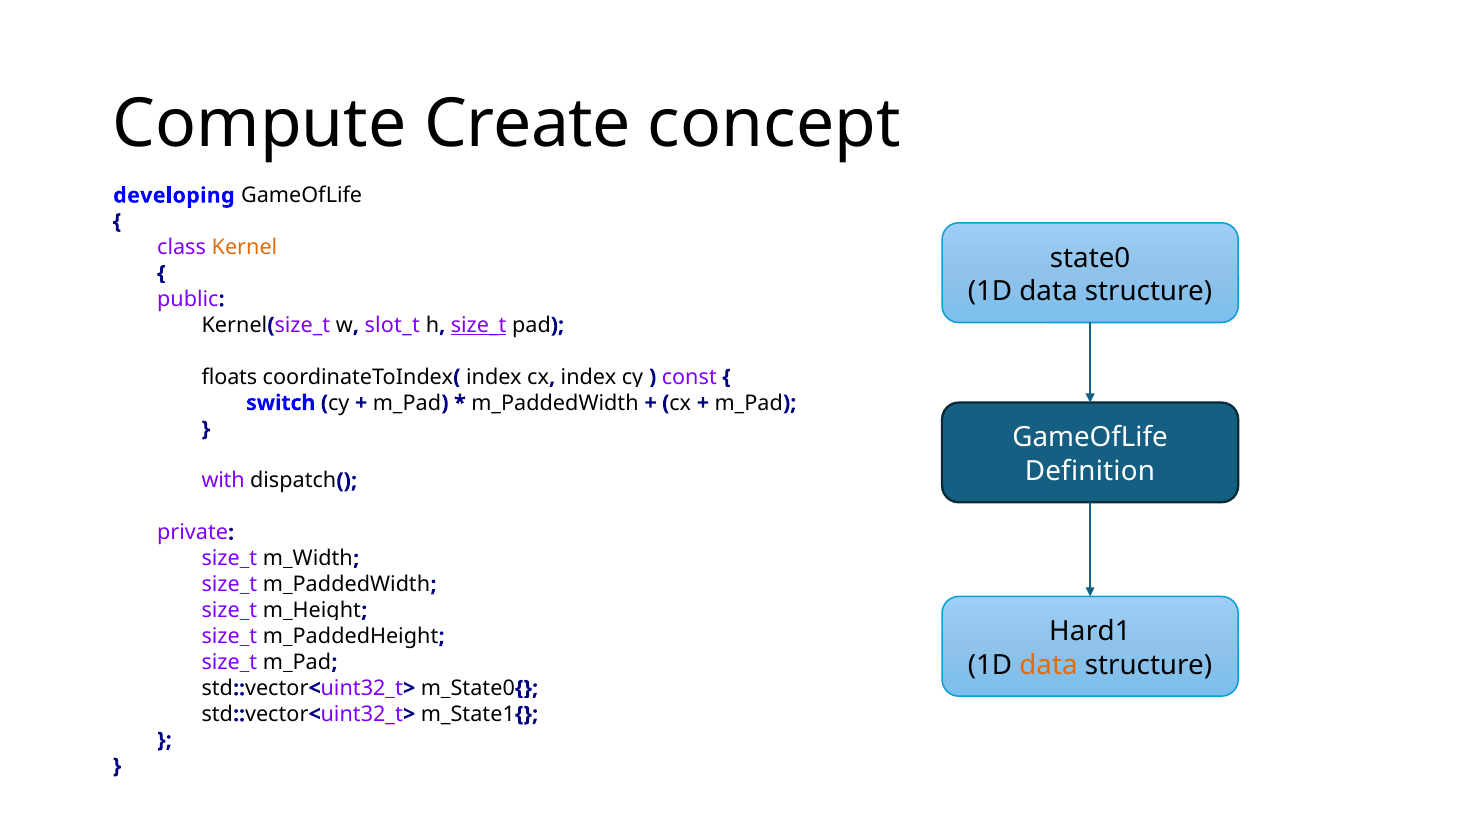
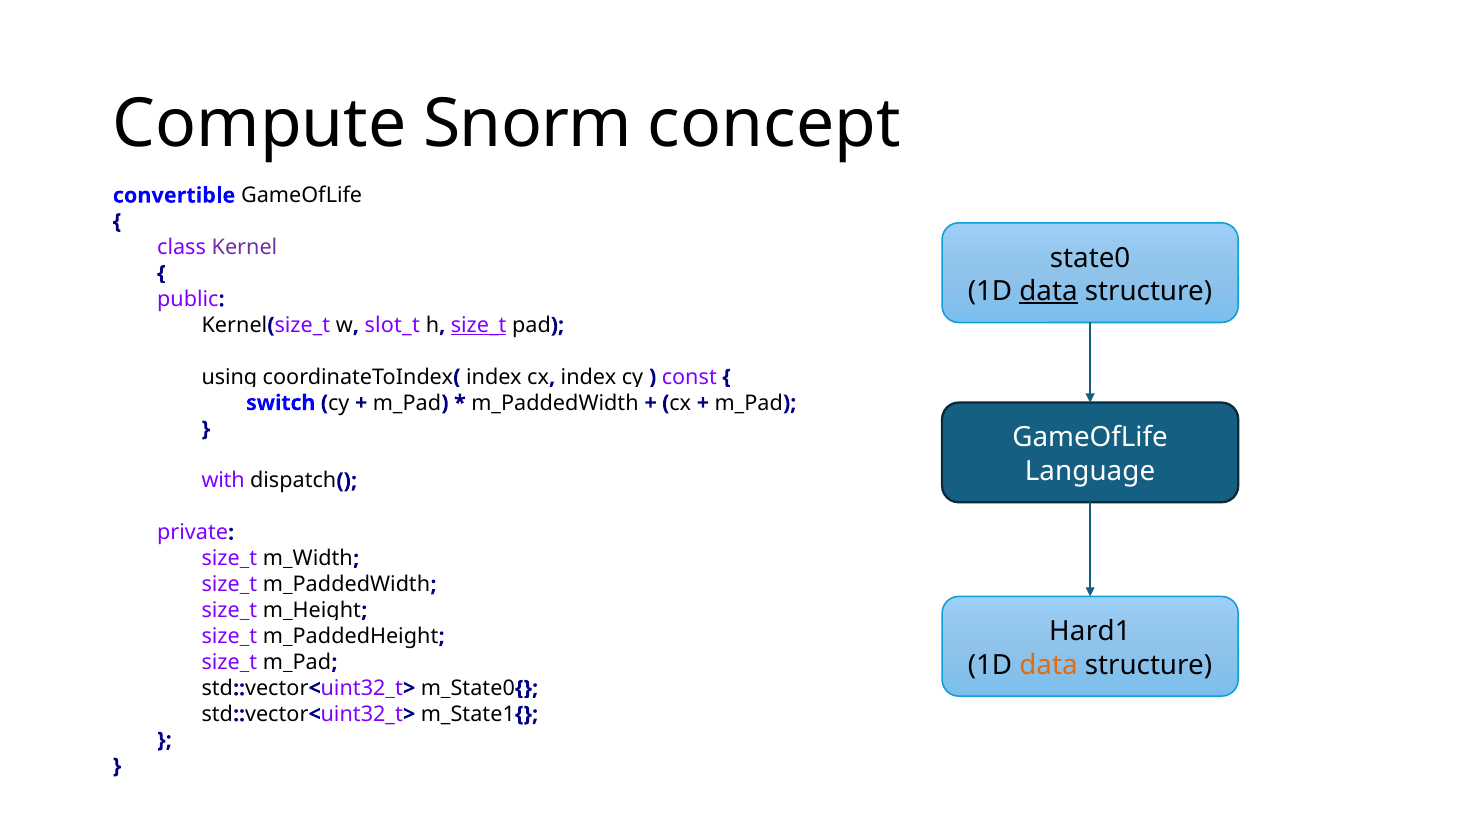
Create: Create -> Snorm
developing: developing -> convertible
Kernel colour: orange -> purple
data at (1049, 291) underline: none -> present
floats: floats -> using
Definition: Definition -> Language
